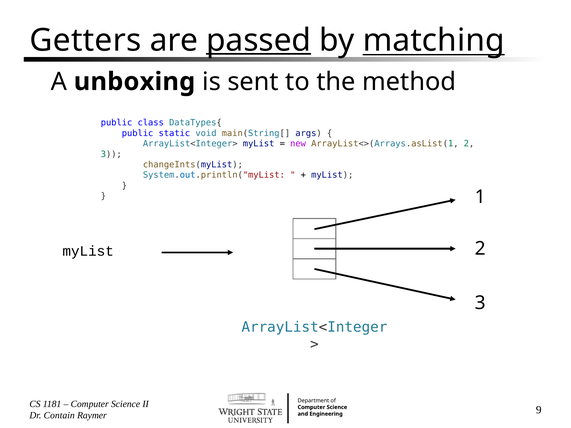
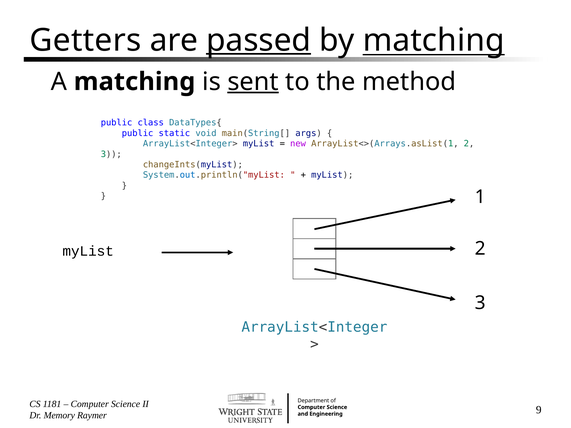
A unboxing: unboxing -> matching
sent underline: none -> present
Contain: Contain -> Memory
